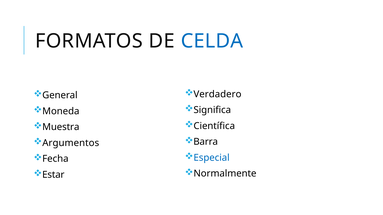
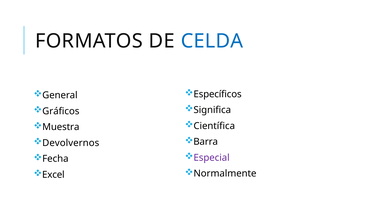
Verdadero: Verdadero -> Específicos
Moneda: Moneda -> Gráficos
Argumentos: Argumentos -> Devolvernos
Especial colour: blue -> purple
Estar: Estar -> Excel
